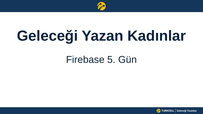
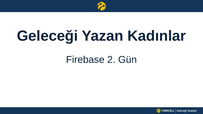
5: 5 -> 2
